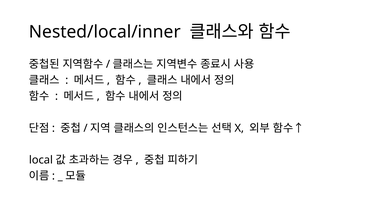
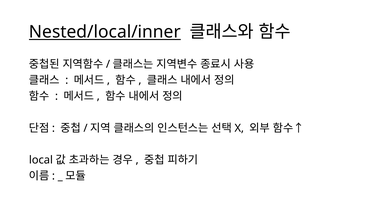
Nested/local/inner underline: none -> present
